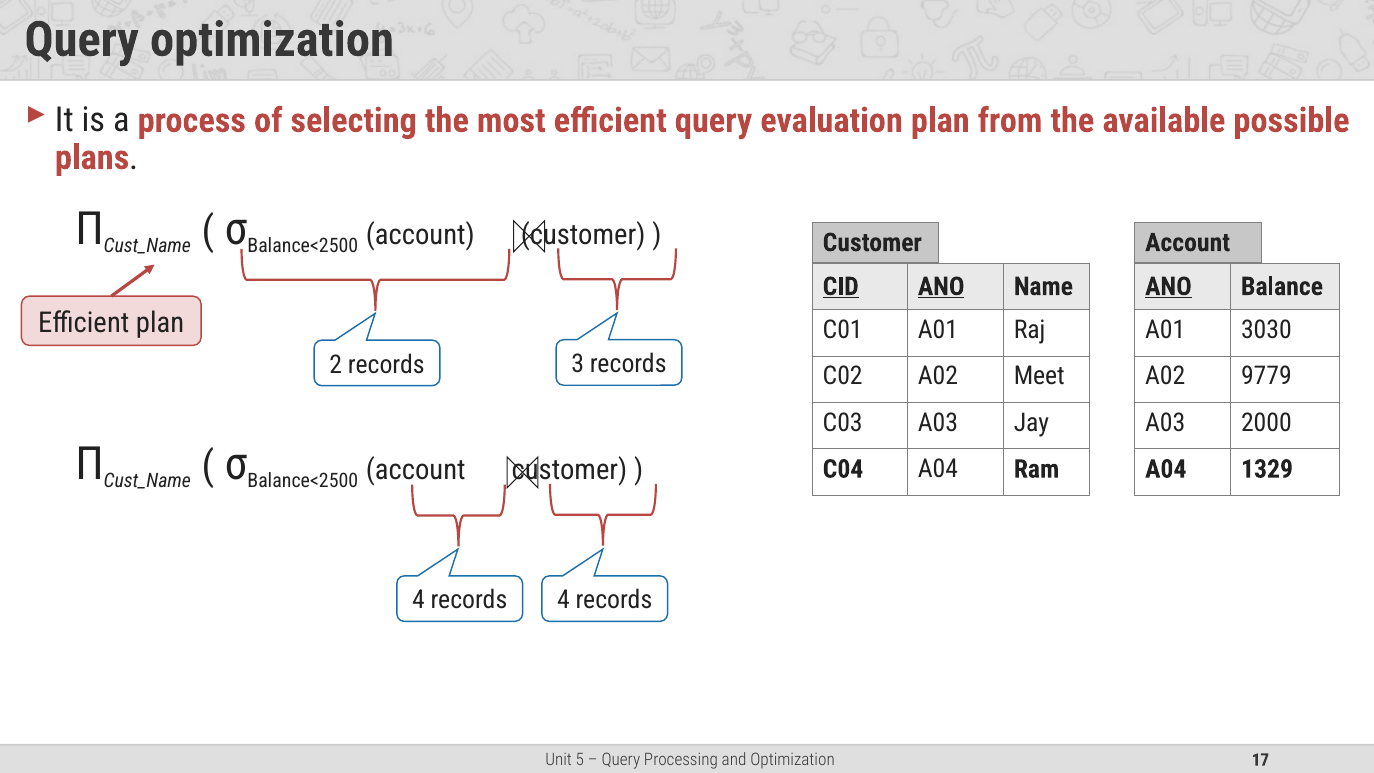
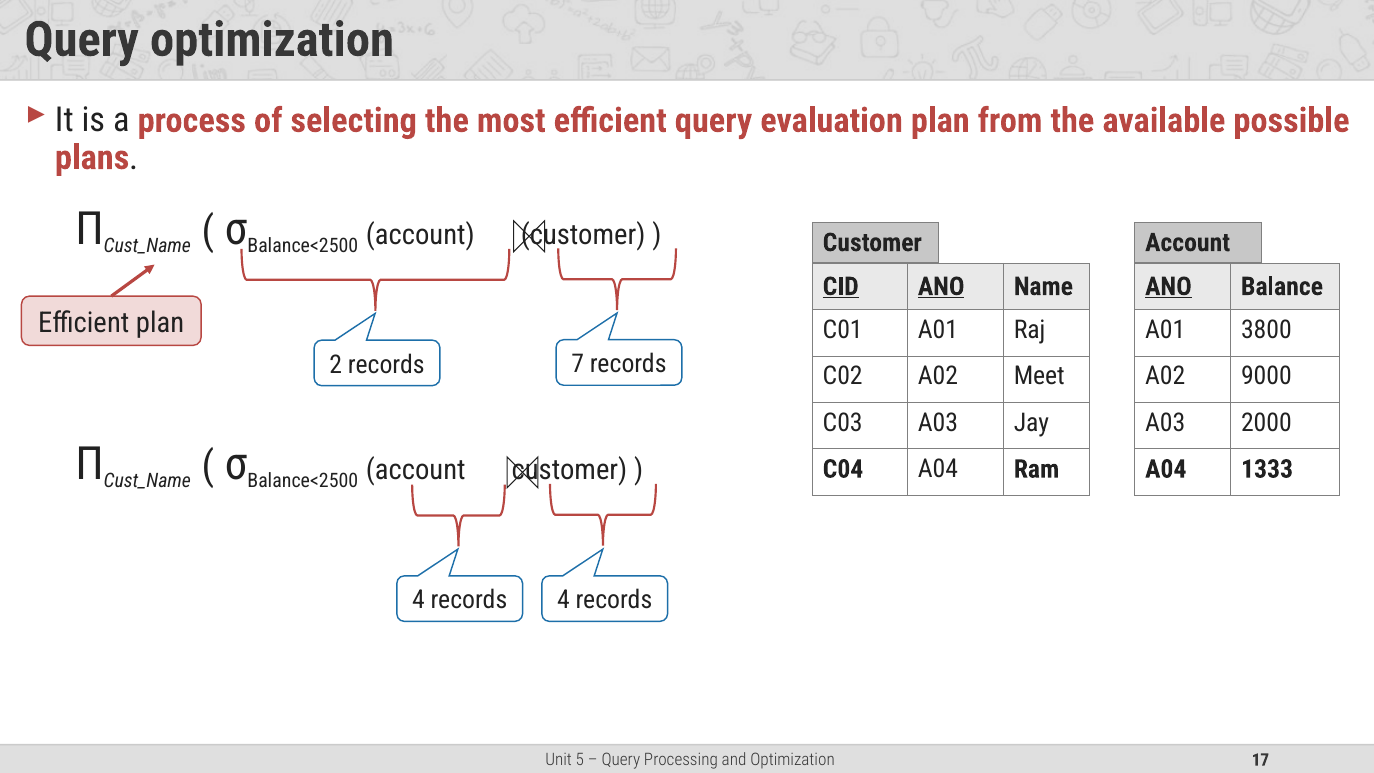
3030: 3030 -> 3800
3: 3 -> 7
9779: 9779 -> 9000
1329: 1329 -> 1333
